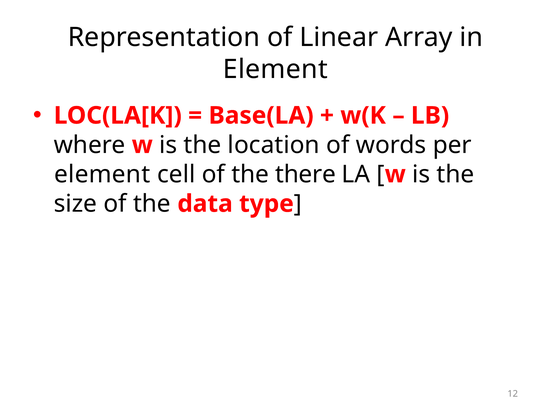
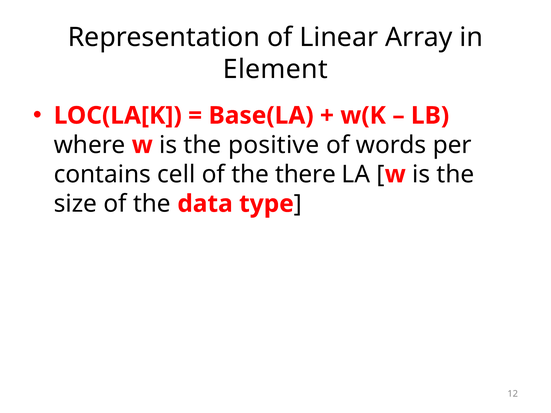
location: location -> positive
element at (102, 174): element -> contains
